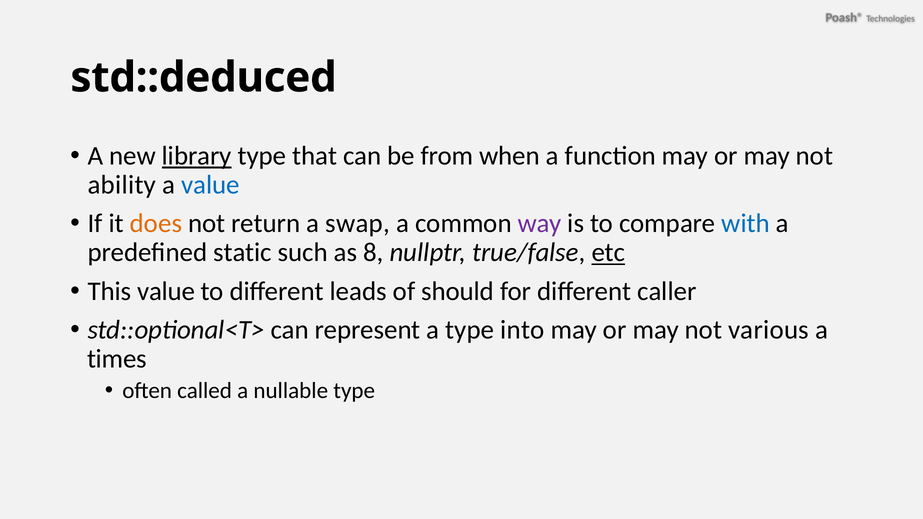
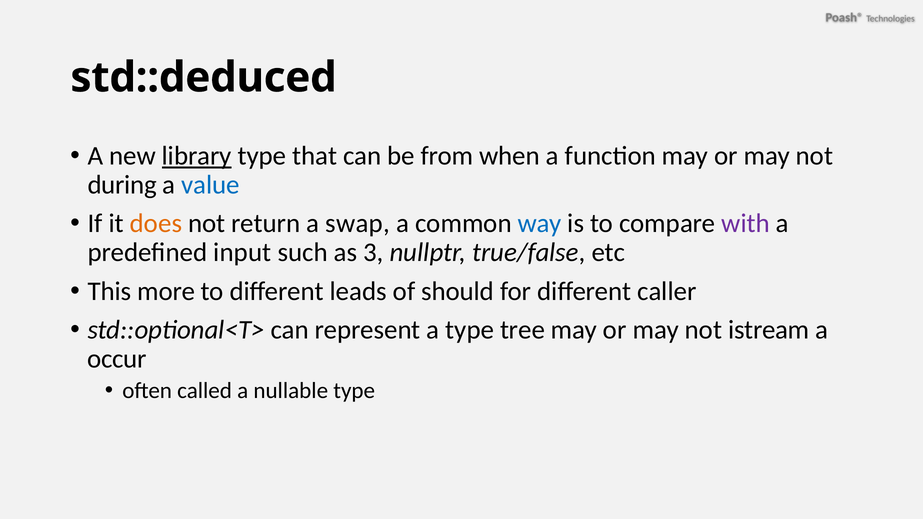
ability: ability -> during
way colour: purple -> blue
with colour: blue -> purple
static: static -> input
8: 8 -> 3
etc underline: present -> none
This value: value -> more
into: into -> tree
various: various -> istream
times: times -> occur
